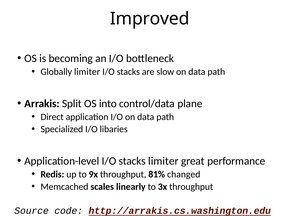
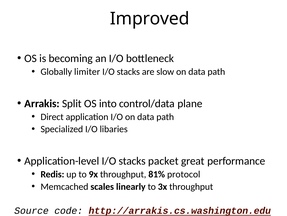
stacks limiter: limiter -> packet
changed: changed -> protocol
